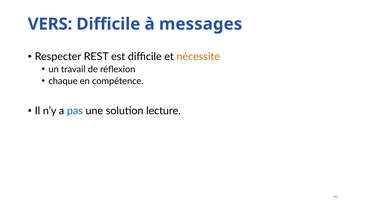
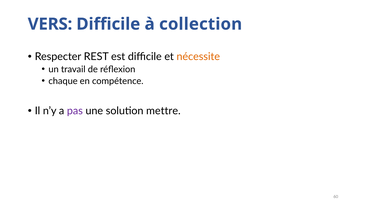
messages: messages -> collection
pas colour: blue -> purple
lecture: lecture -> mettre
